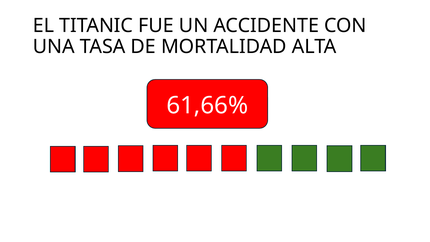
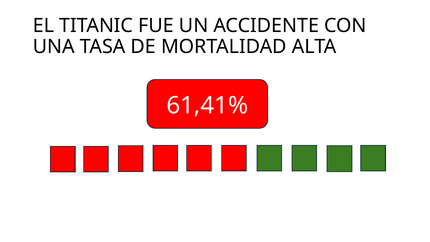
61,66%: 61,66% -> 61,41%
